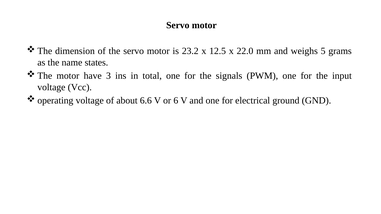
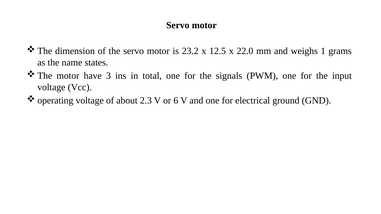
5: 5 -> 1
6.6: 6.6 -> 2.3
